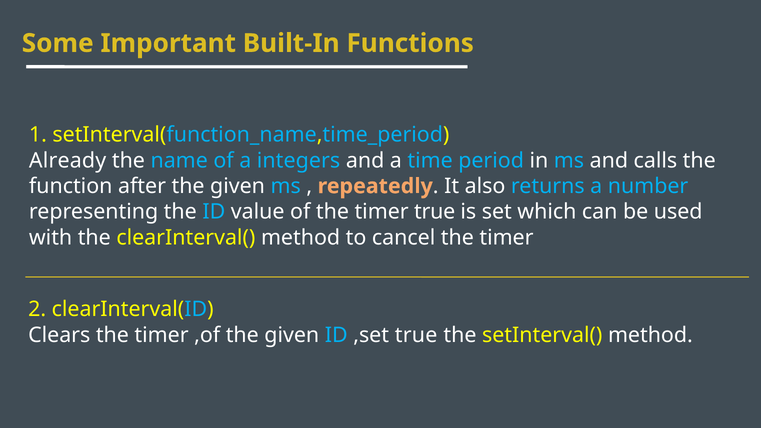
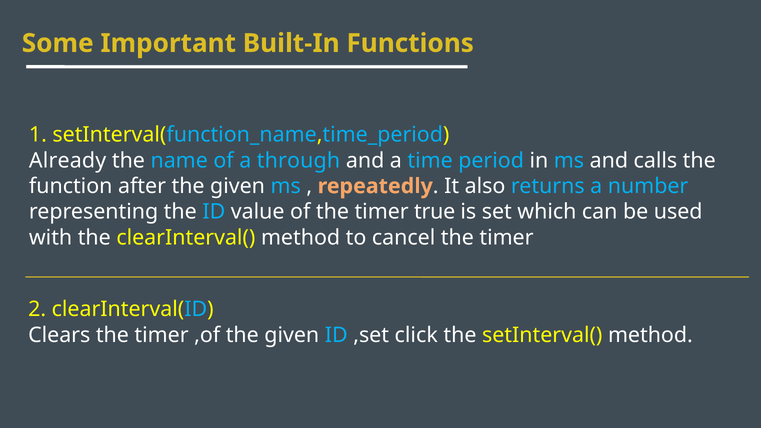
integers: integers -> through
,set true: true -> click
